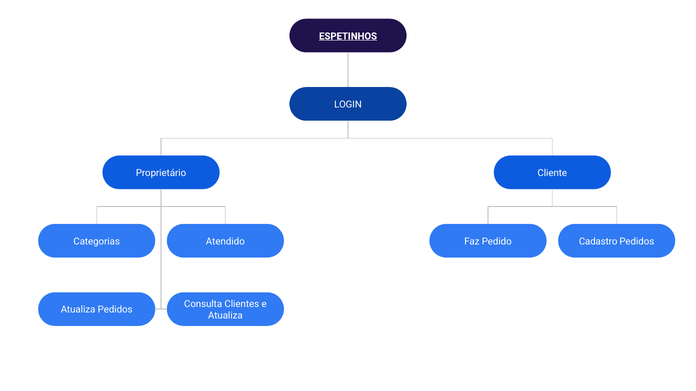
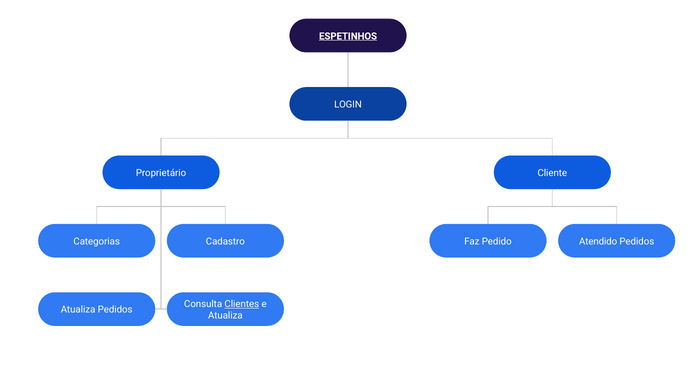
Atendido: Atendido -> Cadastro
Cadastro: Cadastro -> Atendido
Clientes underline: none -> present
